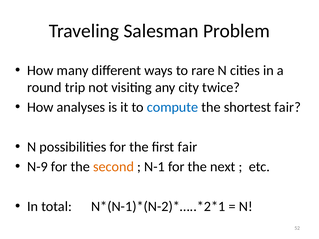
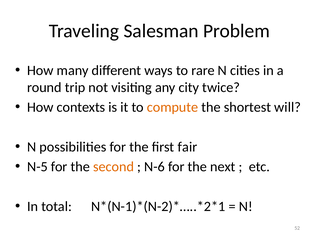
analyses: analyses -> contexts
compute colour: blue -> orange
shortest fair: fair -> will
N-9: N-9 -> N-5
N-1: N-1 -> N-6
